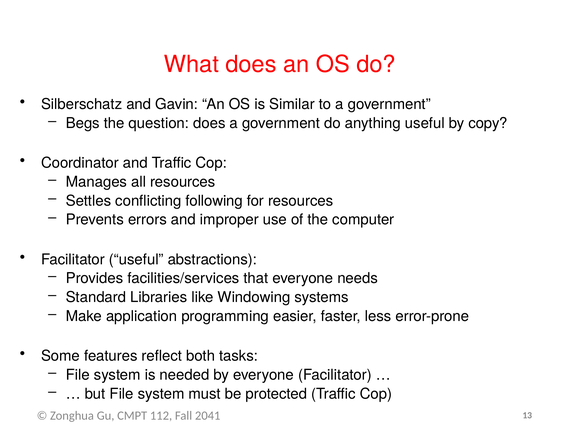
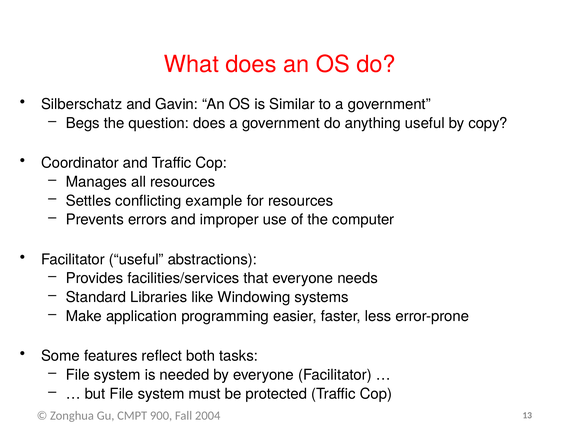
following: following -> example
112: 112 -> 900
2041: 2041 -> 2004
